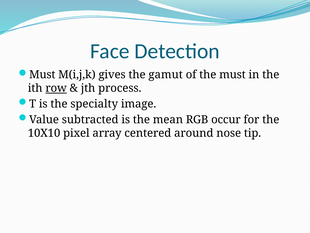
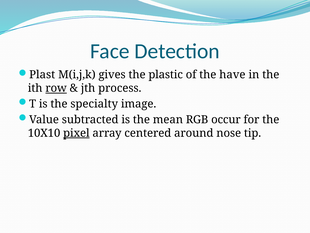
Must at (42, 75): Must -> Plast
gamut: gamut -> plastic
the must: must -> have
pixel underline: none -> present
